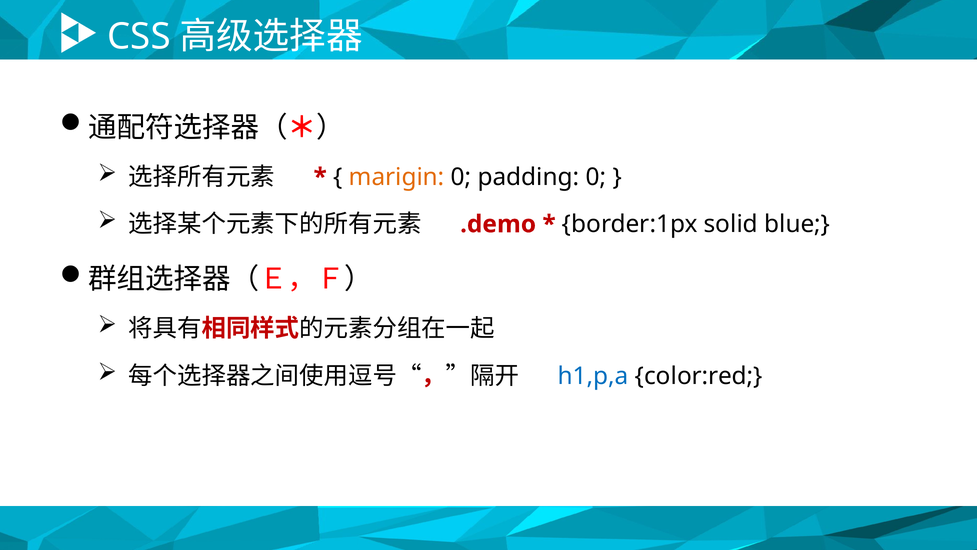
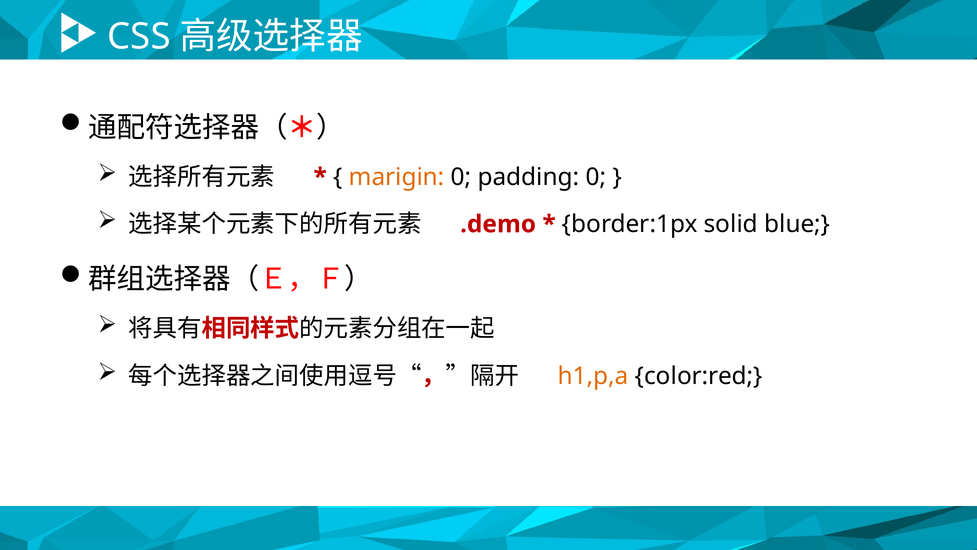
h1,p,a colour: blue -> orange
